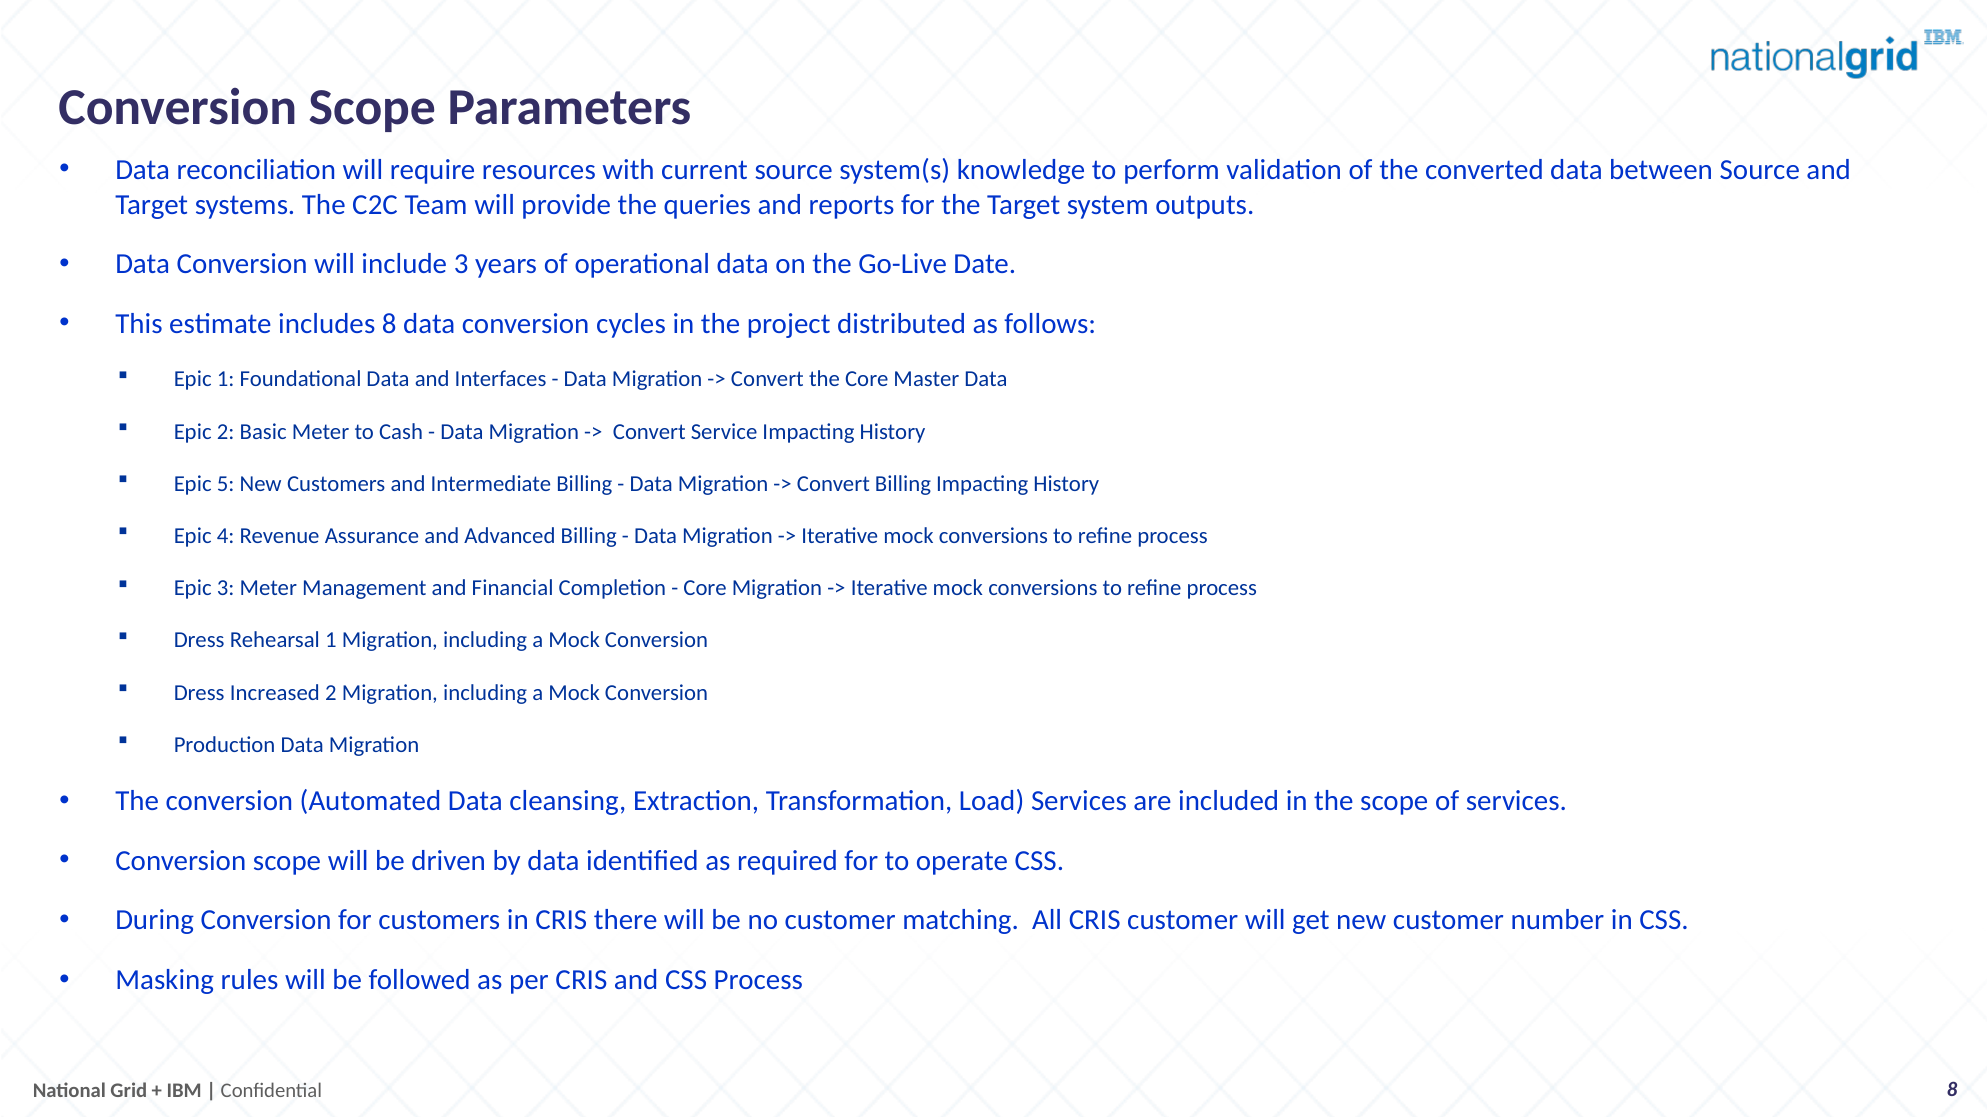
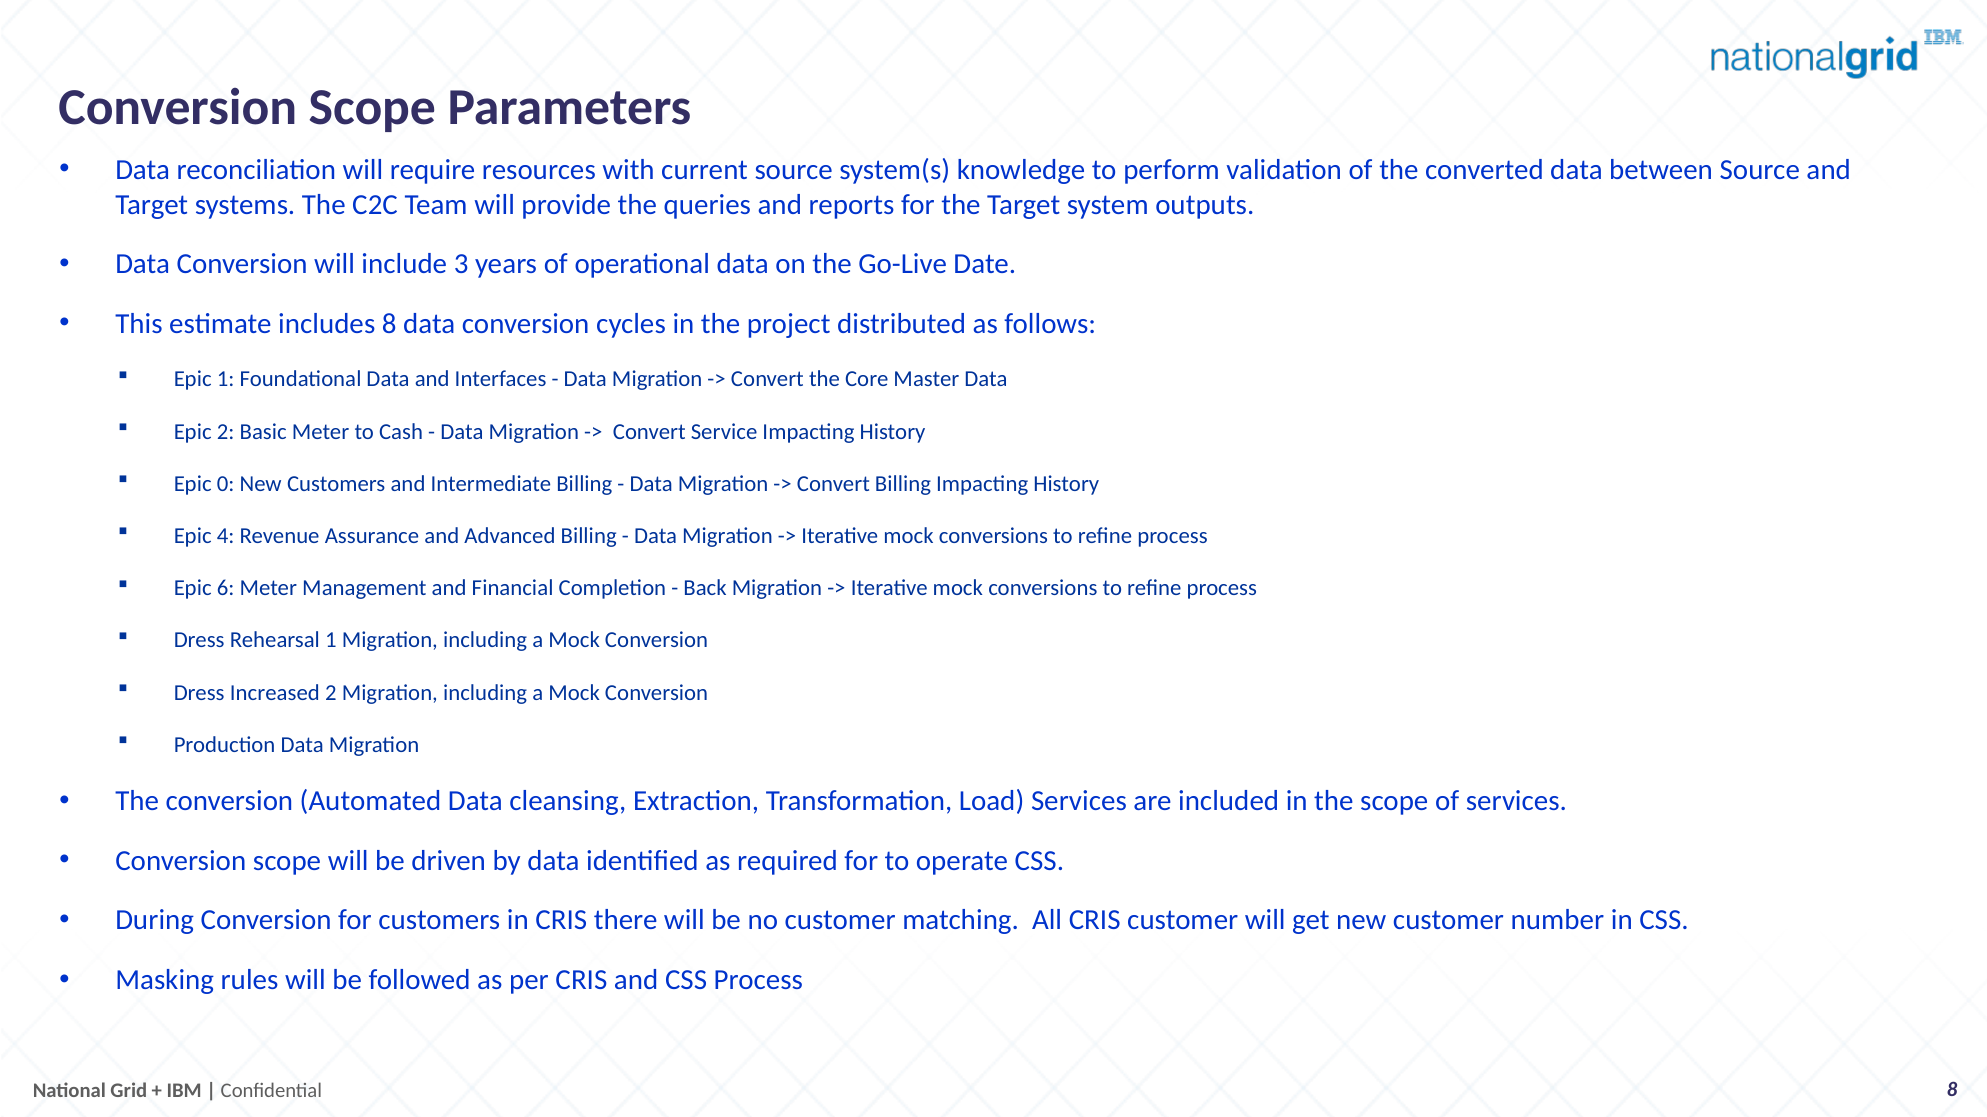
5: 5 -> 0
Epic 3: 3 -> 6
Core at (705, 589): Core -> Back
